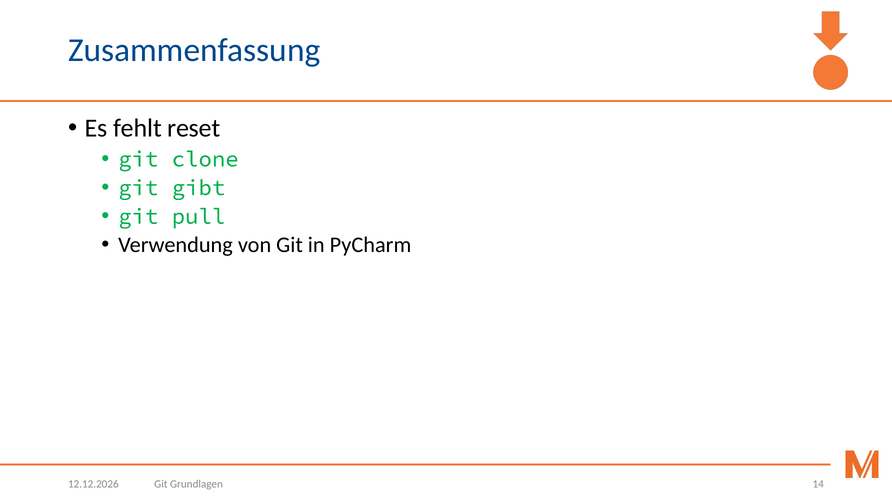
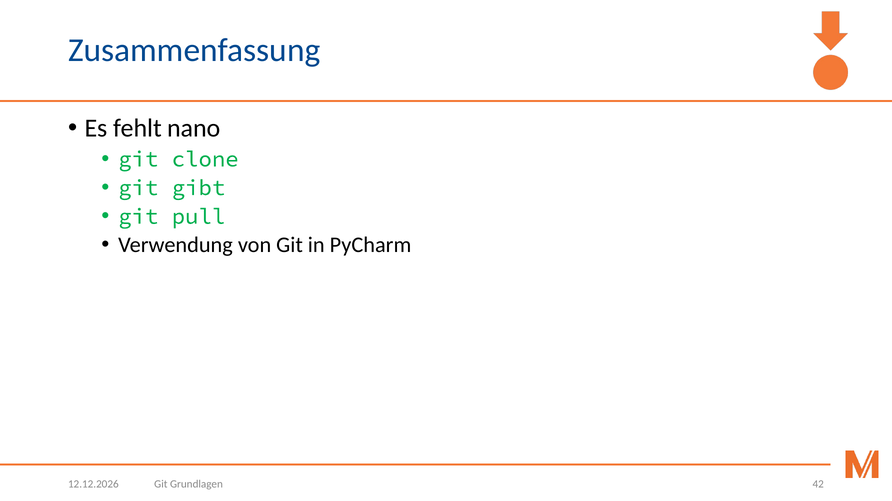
reset: reset -> nano
14: 14 -> 42
